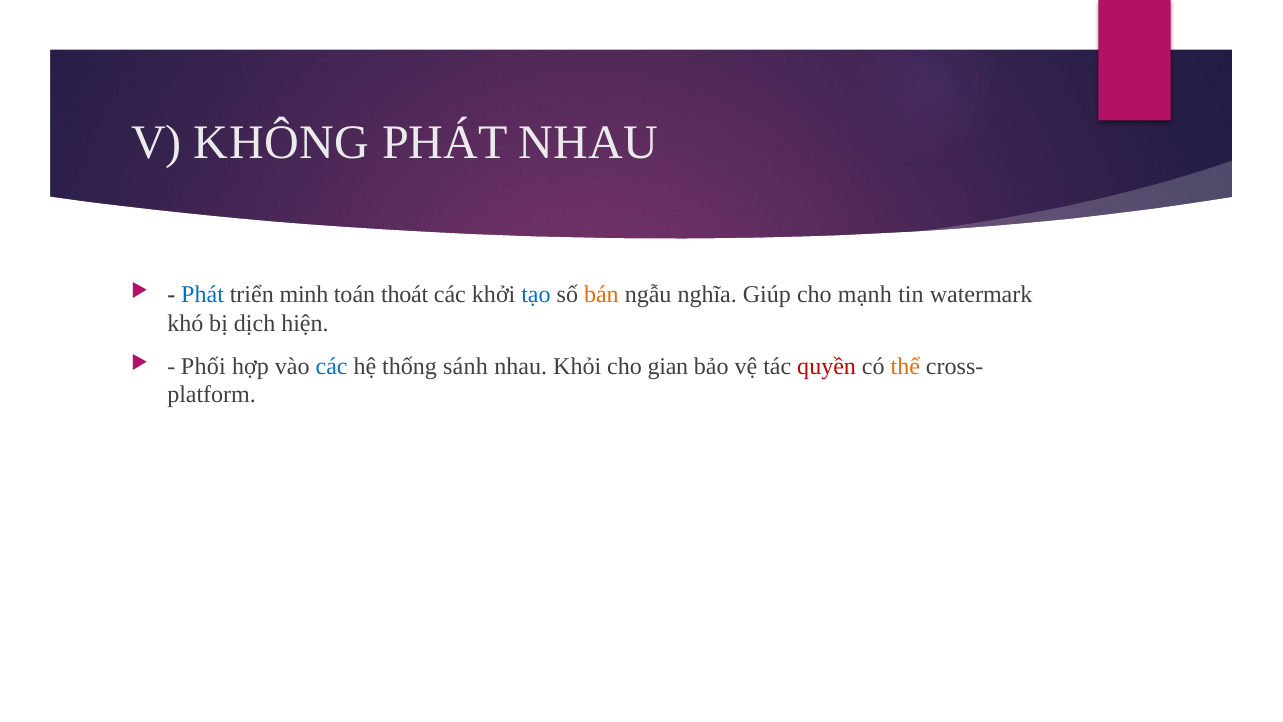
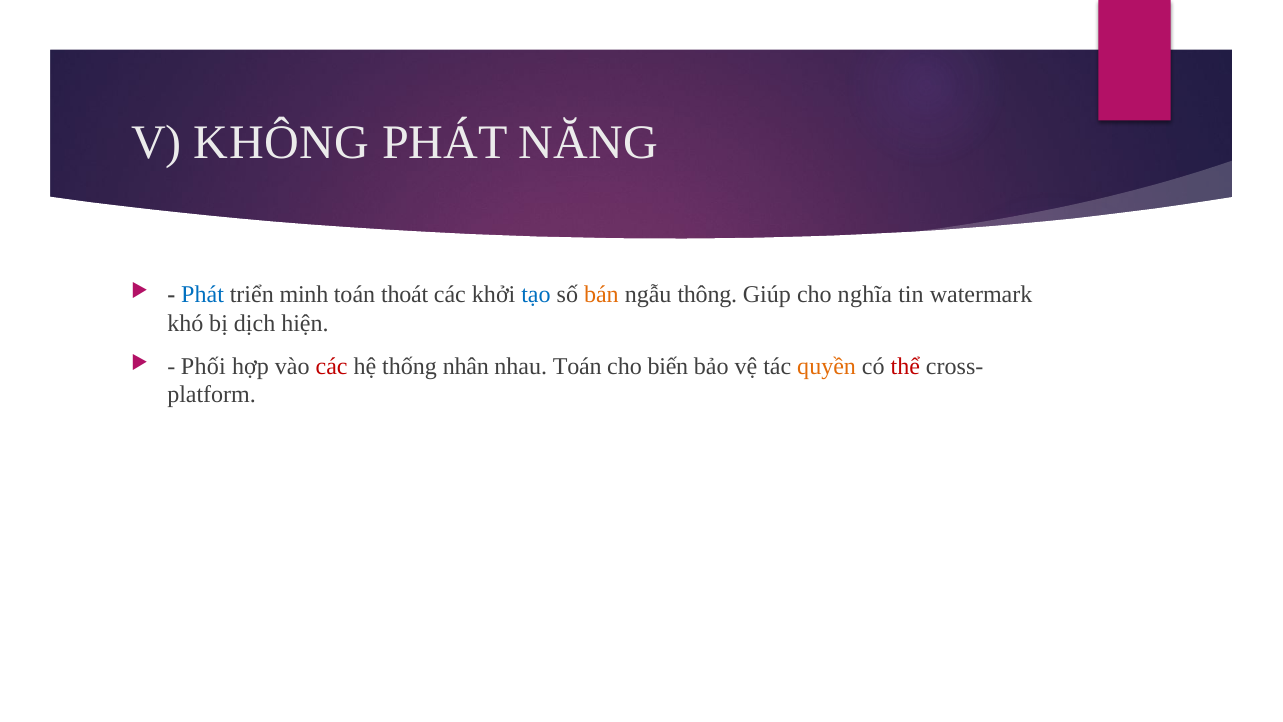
PHÁT NHAU: NHAU -> NĂNG
nghĩa: nghĩa -> thông
mạnh: mạnh -> nghĩa
các at (332, 366) colour: blue -> red
sánh: sánh -> nhân
nhau Khỏi: Khỏi -> Toán
gian: gian -> biến
quyền colour: red -> orange
thể colour: orange -> red
